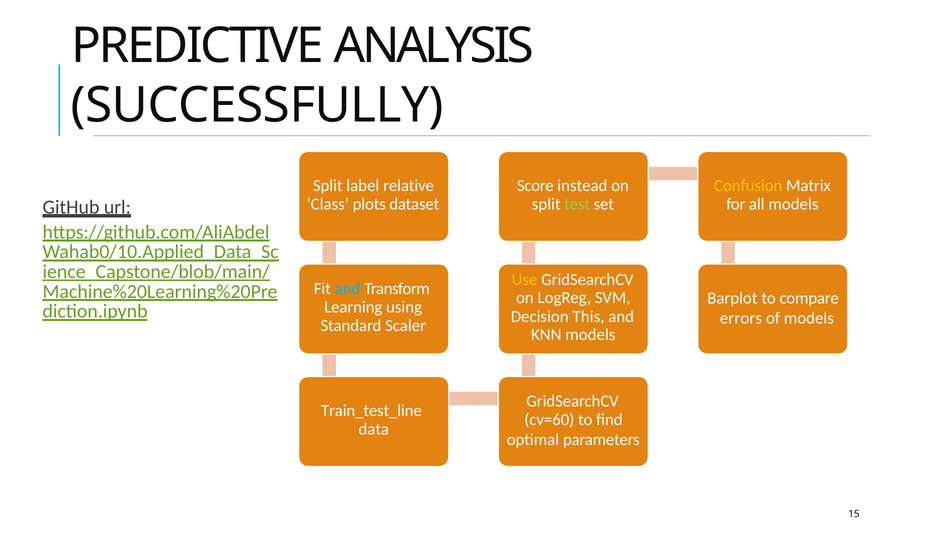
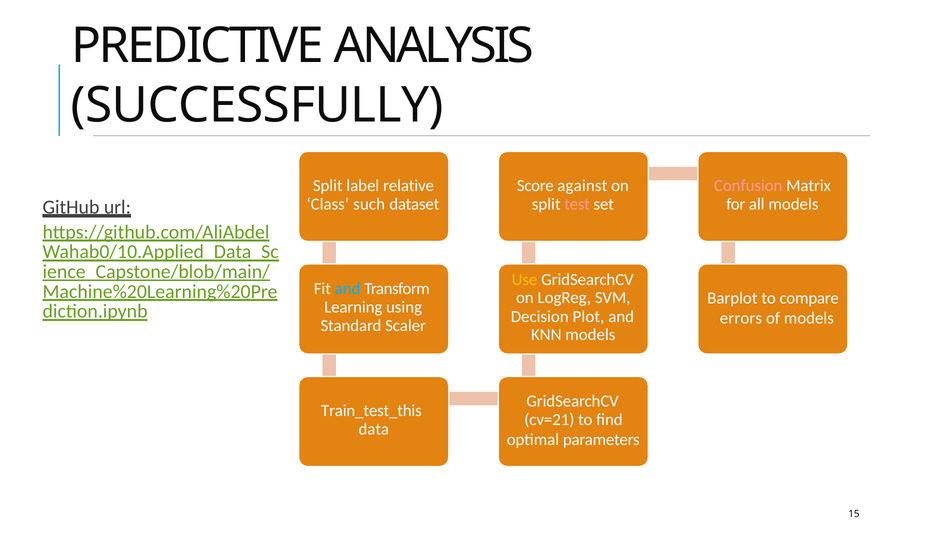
instead: instead -> against
Confusion colour: yellow -> pink
plots: plots -> such
test colour: light green -> pink
This: This -> Plot
Train_test_line: Train_test_line -> Train_test_this
cv=60: cv=60 -> cv=21
